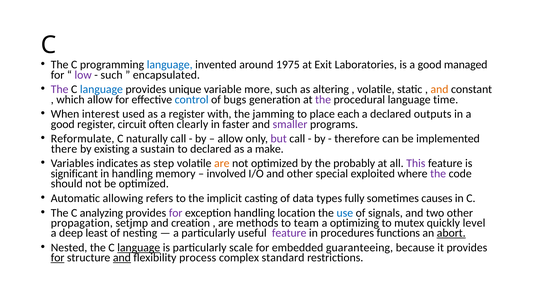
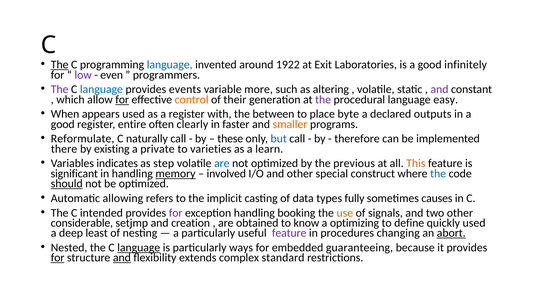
The at (60, 65) underline: none -> present
1975: 1975 -> 1922
managed: managed -> infinitely
such at (112, 75): such -> even
encapsulated: encapsulated -> programmers
unique: unique -> events
and at (440, 89) colour: orange -> purple
for at (122, 99) underline: none -> present
control colour: blue -> orange
bugs: bugs -> their
time: time -> easy
interest: interest -> appears
jamming: jamming -> between
each: each -> byte
circuit: circuit -> entire
smaller colour: purple -> orange
allow at (230, 139): allow -> these
but colour: purple -> blue
sustain: sustain -> private
to declared: declared -> varieties
make: make -> learn
are at (222, 163) colour: orange -> blue
probably: probably -> previous
This colour: purple -> orange
memory underline: none -> present
exploited: exploited -> construct
the at (438, 174) colour: purple -> blue
should underline: none -> present
analyzing: analyzing -> intended
location: location -> booking
use colour: blue -> orange
propagation: propagation -> considerable
methods: methods -> obtained
team: team -> know
mutex: mutex -> define
quickly level: level -> used
functions: functions -> changing
scale: scale -> ways
process: process -> extends
